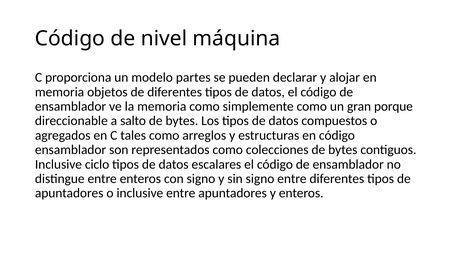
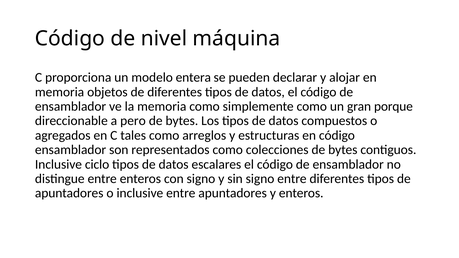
partes: partes -> entera
salto: salto -> pero
